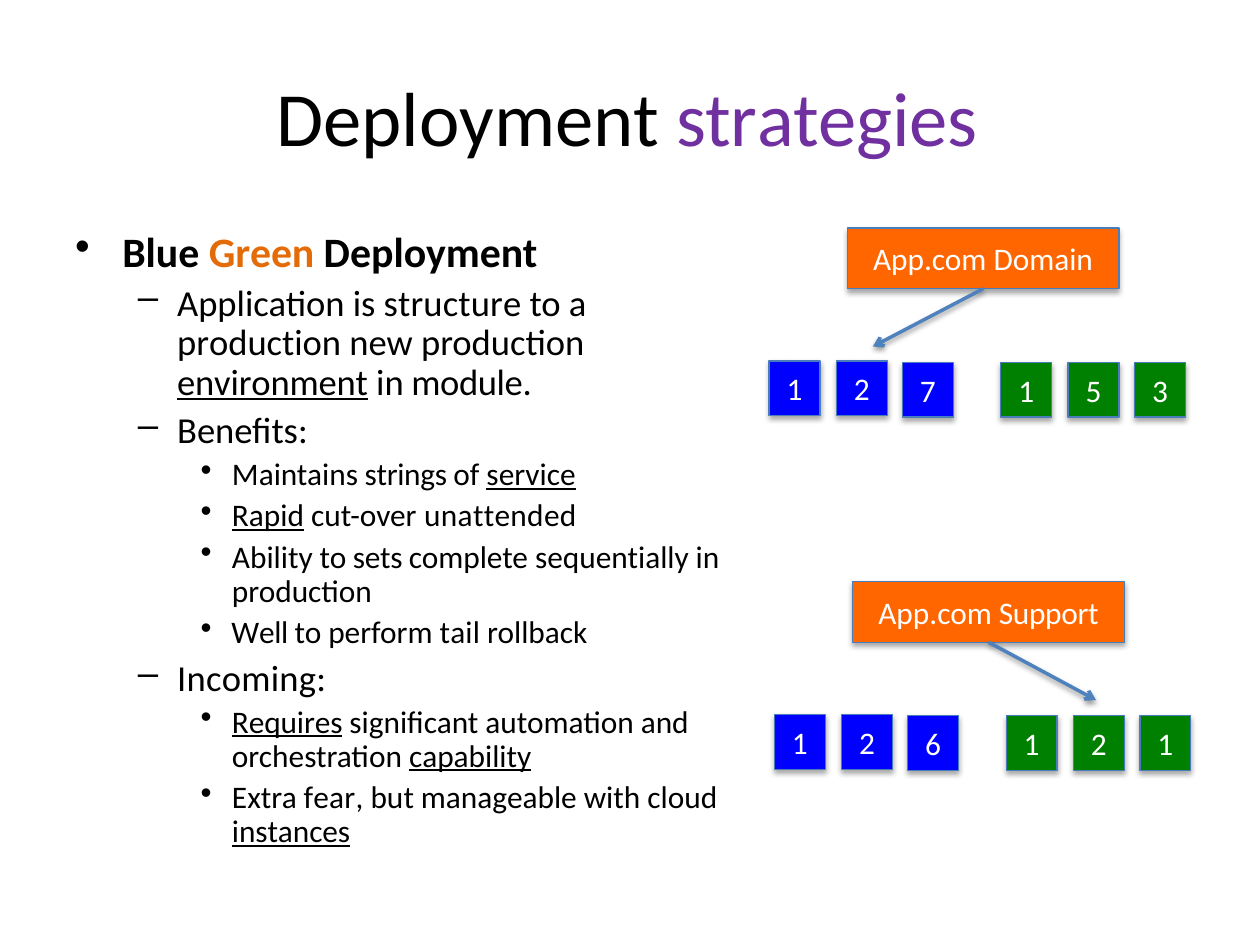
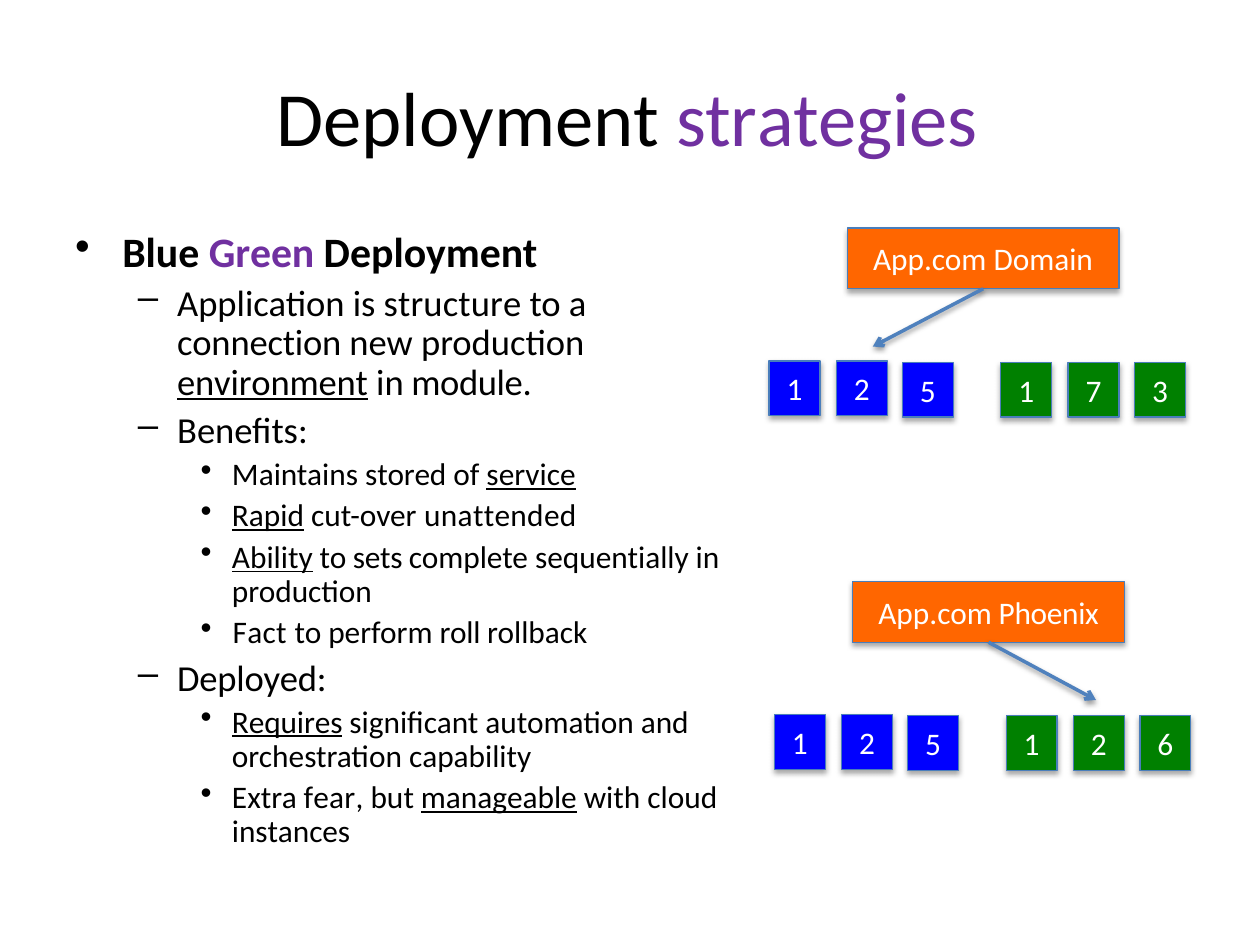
Green colour: orange -> purple
production at (259, 344): production -> connection
7 at (928, 392): 7 -> 5
5: 5 -> 7
strings: strings -> stored
Ability underline: none -> present
Support: Support -> Phoenix
Well: Well -> Fact
tail: tail -> roll
Incoming: Incoming -> Deployed
6 at (933, 745): 6 -> 5
2 1: 1 -> 6
capability underline: present -> none
manageable underline: none -> present
instances underline: present -> none
